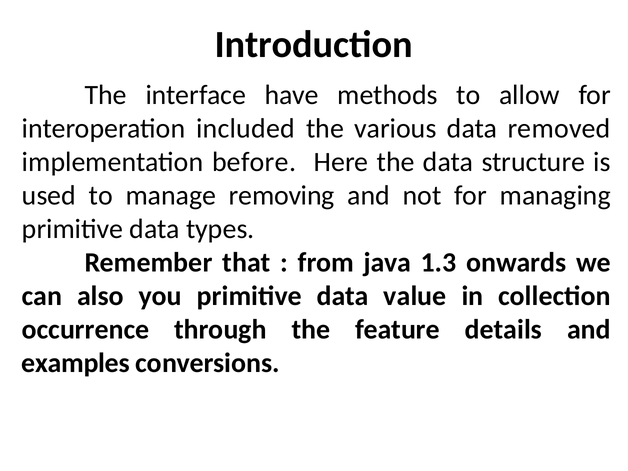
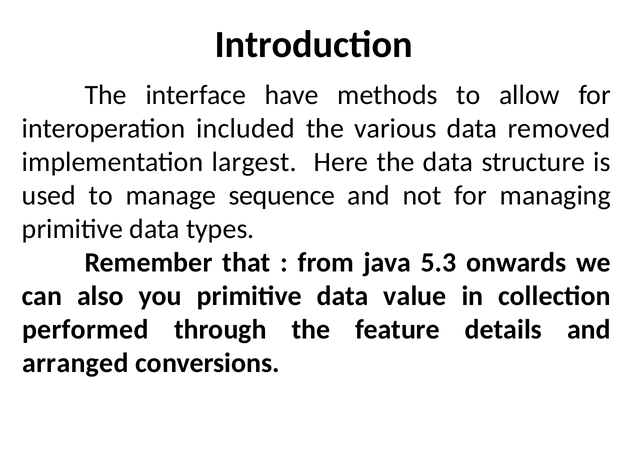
before: before -> largest
removing: removing -> sequence
1.3: 1.3 -> 5.3
occurrence: occurrence -> performed
examples: examples -> arranged
